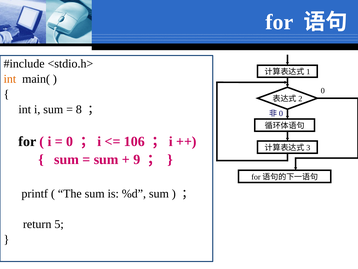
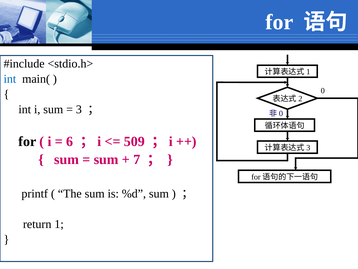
int at (10, 79) colour: orange -> blue
8: 8 -> 3
0 at (70, 141): 0 -> 6
106: 106 -> 509
9: 9 -> 7
5: 5 -> 1
